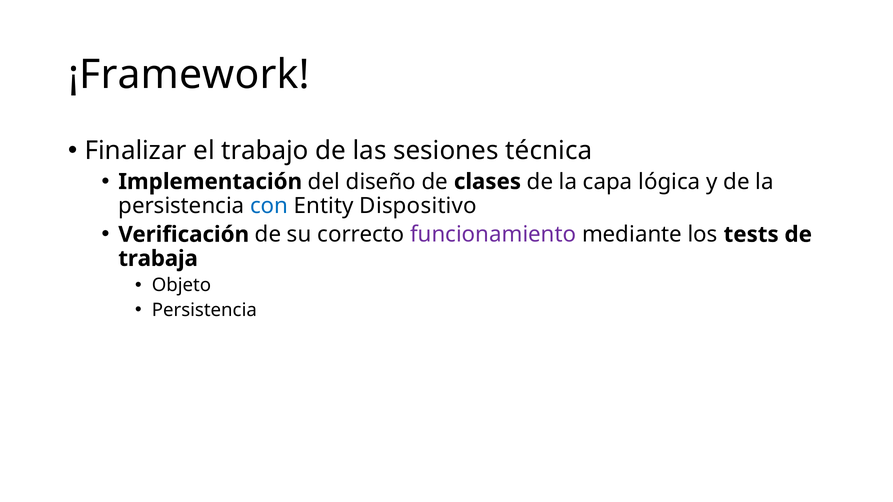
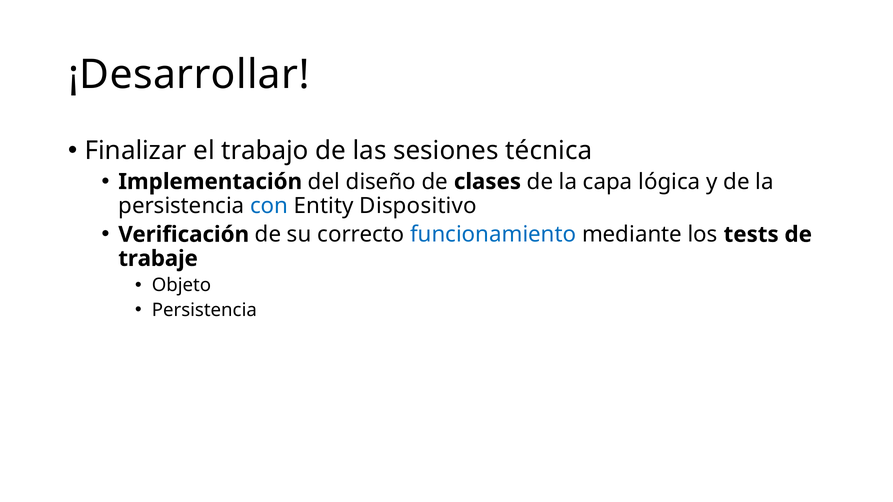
¡Framework: ¡Framework -> ¡Desarrollar
funcionamiento colour: purple -> blue
trabaja: trabaja -> trabaje
